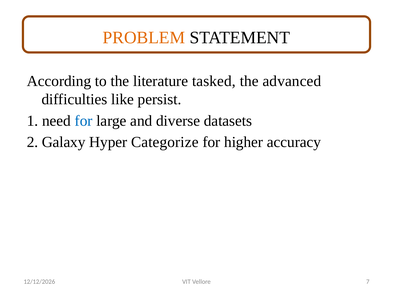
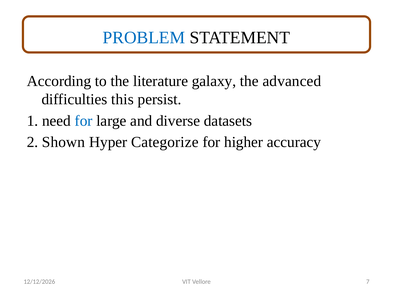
PROBLEM colour: orange -> blue
tasked: tasked -> galaxy
like: like -> this
Galaxy: Galaxy -> Shown
